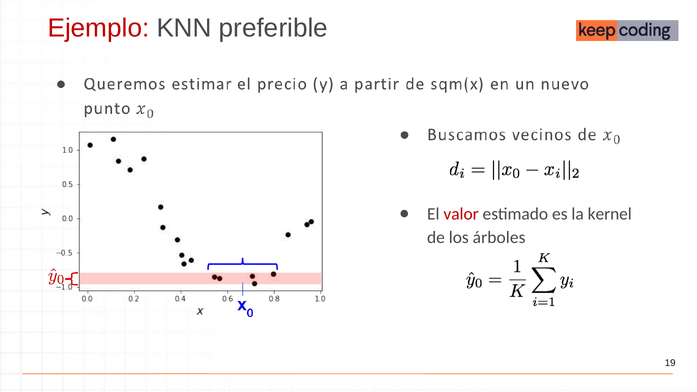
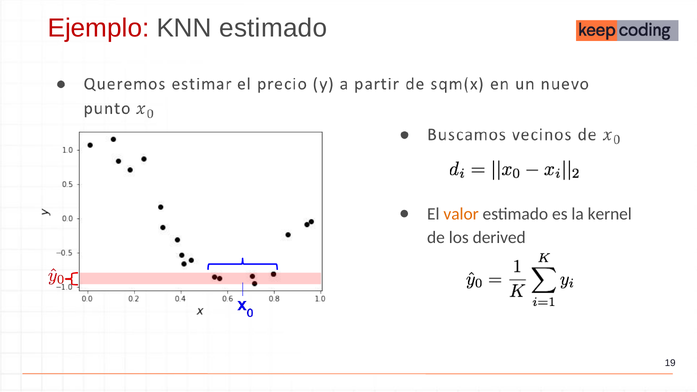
KNN preferible: preferible -> estimado
valor colour: red -> orange
árboles: árboles -> derived
